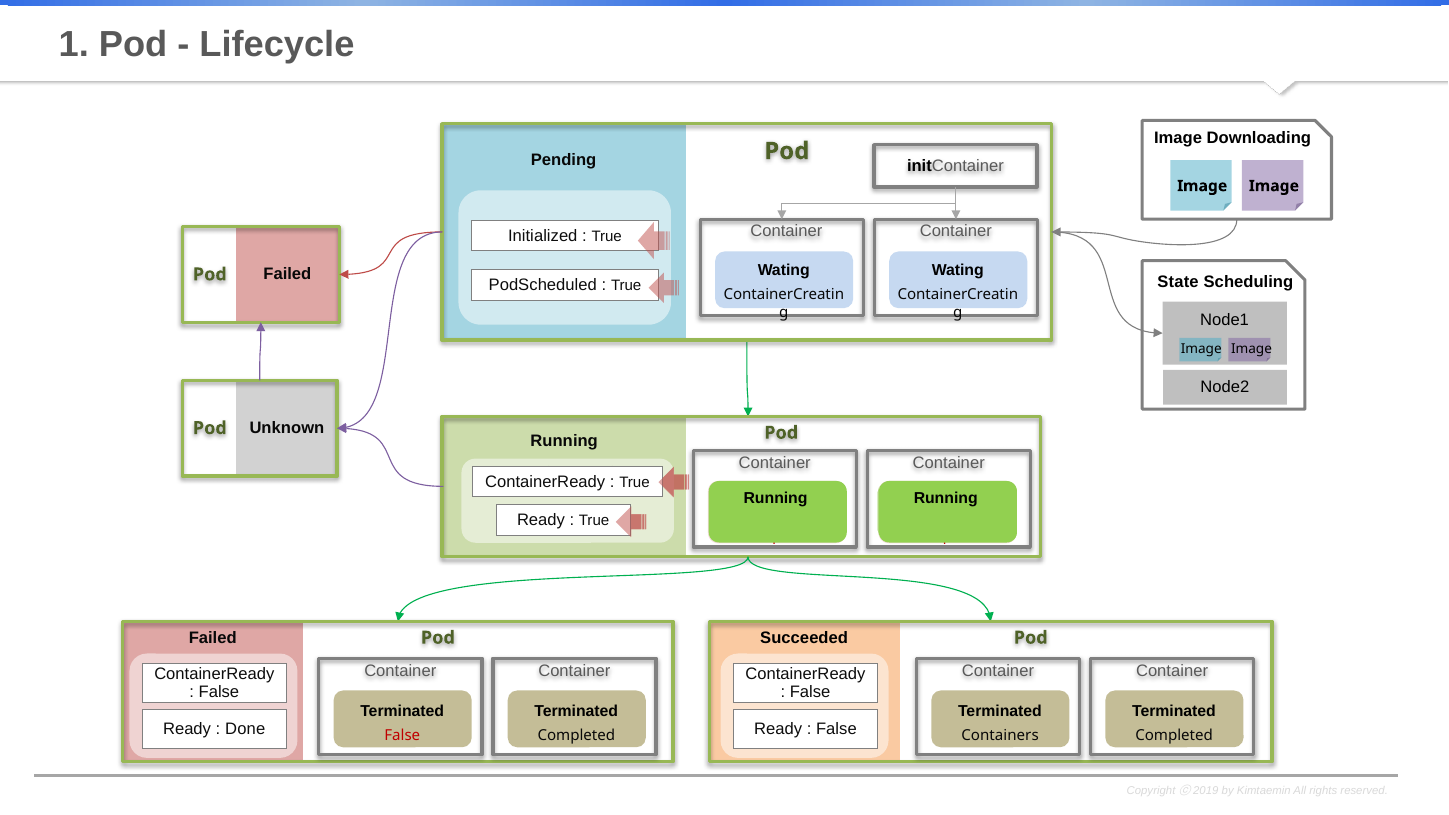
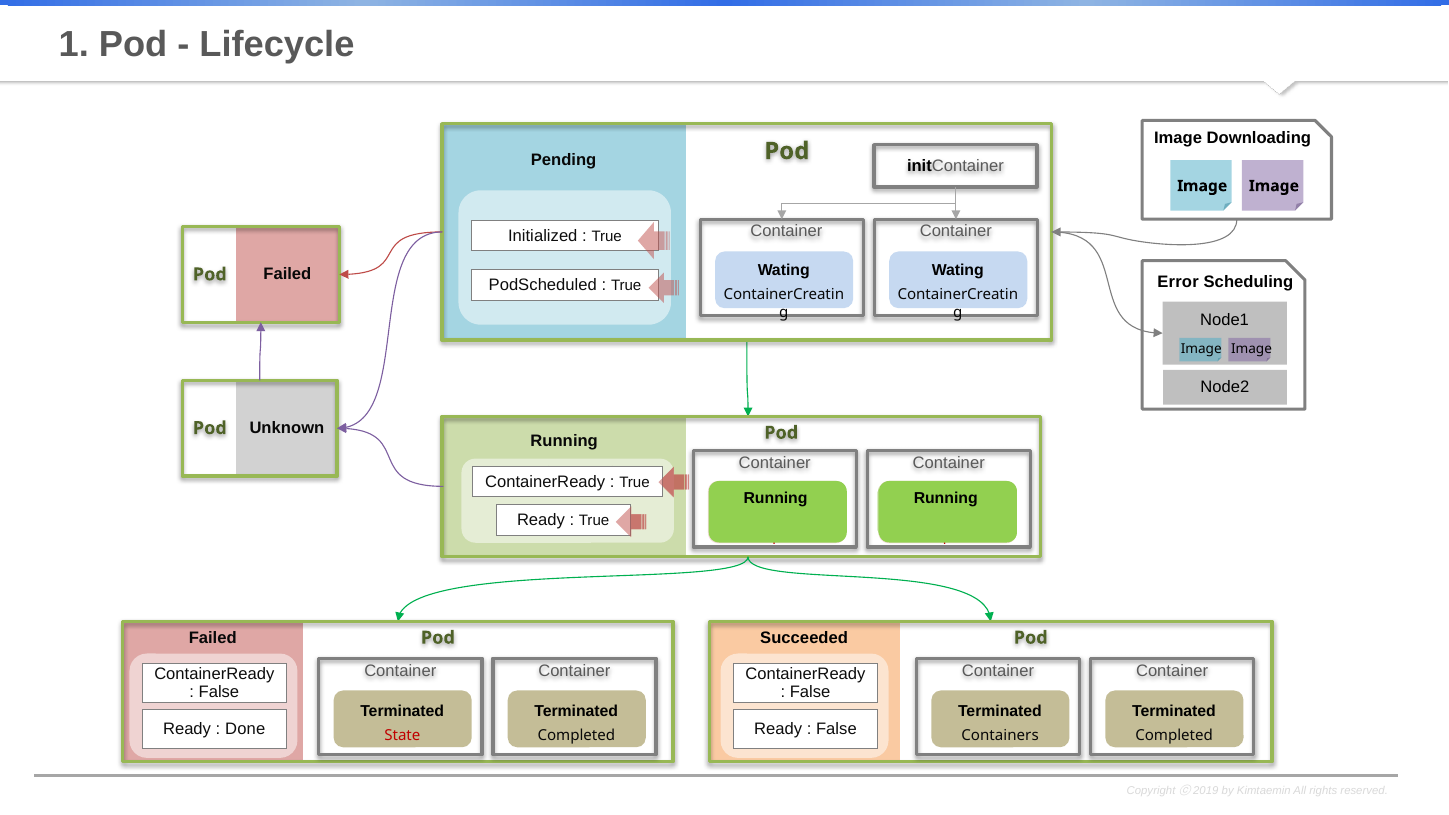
State: State -> Error
False at (402, 735): False -> State
